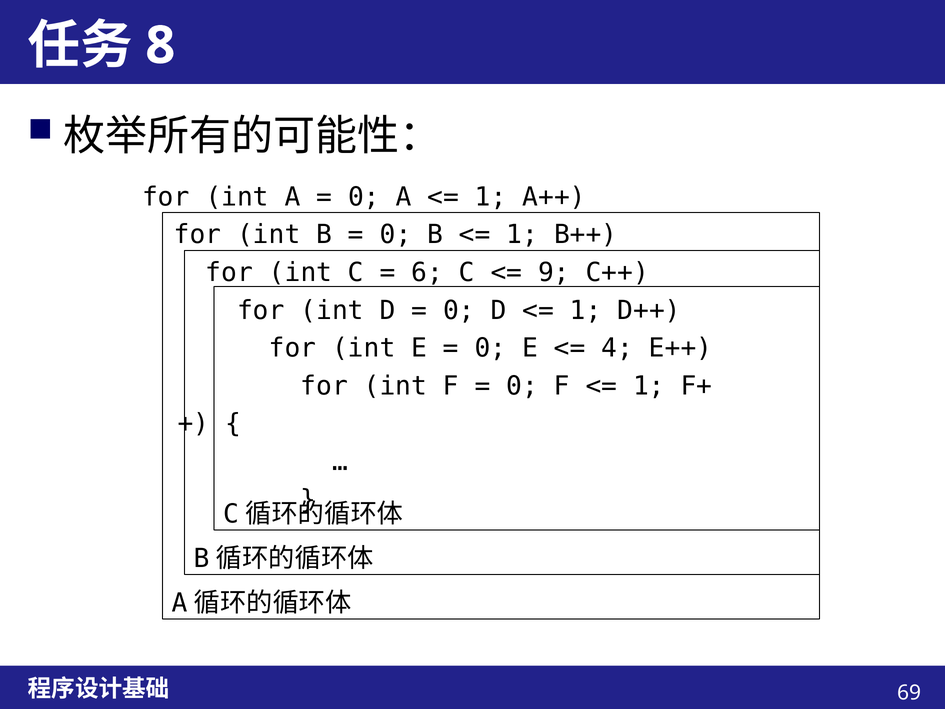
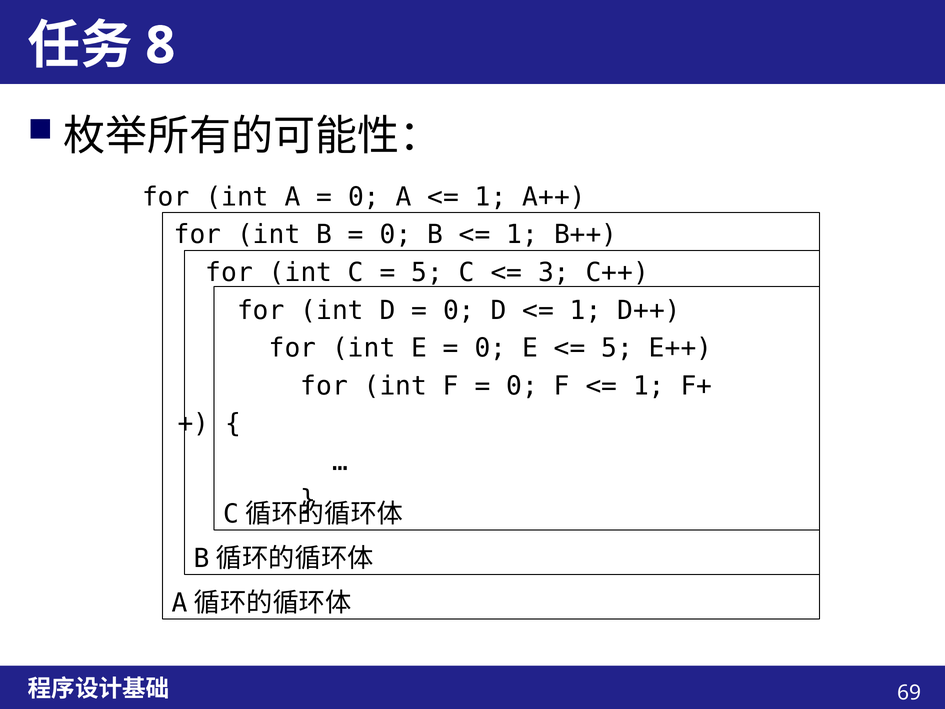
6 at (427, 272): 6 -> 5
9: 9 -> 3
4 at (617, 348): 4 -> 5
